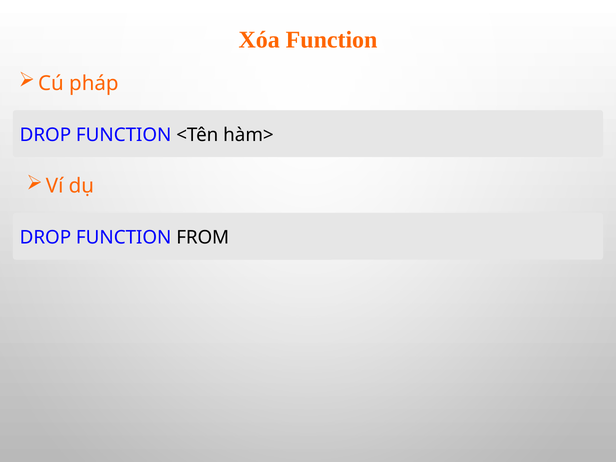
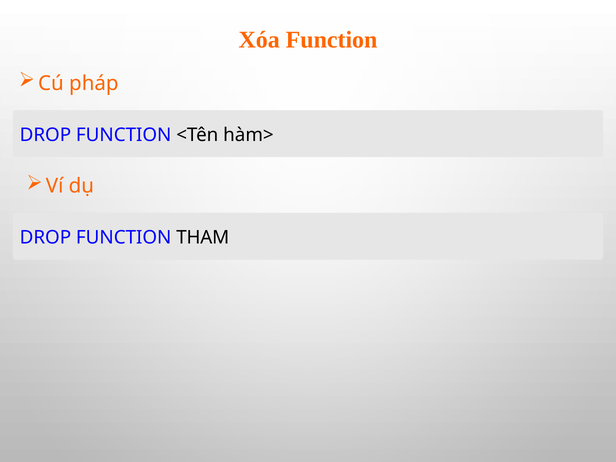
FROM: FROM -> THAM
